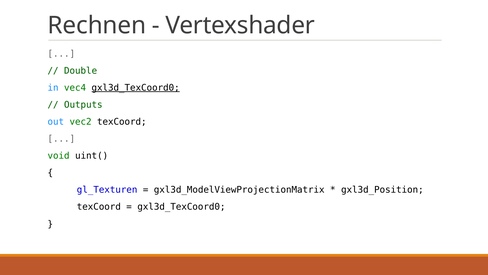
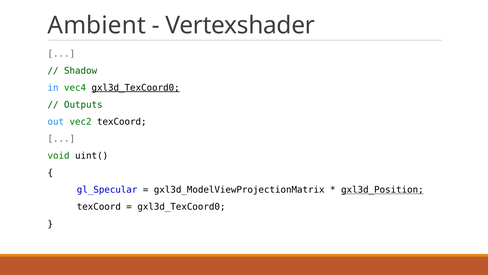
Rechnen: Rechnen -> Ambient
Double: Double -> Shadow
gl_Texturen: gl_Texturen -> gl_Specular
gxl3d_Position underline: none -> present
